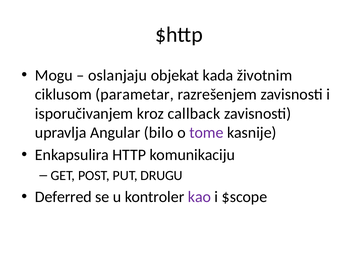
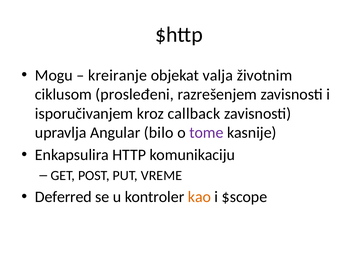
oslanjaju: oslanjaju -> kreiranje
kada: kada -> valja
parametar: parametar -> prosleđeni
DRUGU: DRUGU -> VREME
kao colour: purple -> orange
